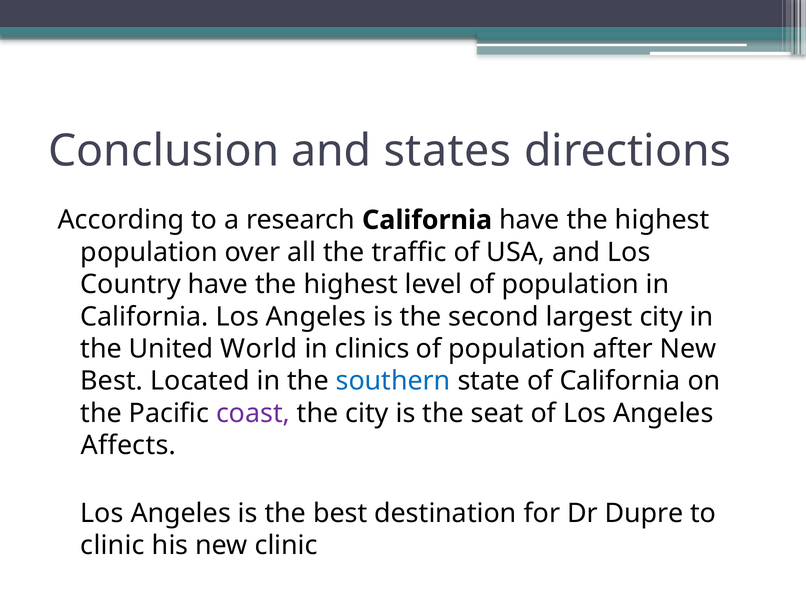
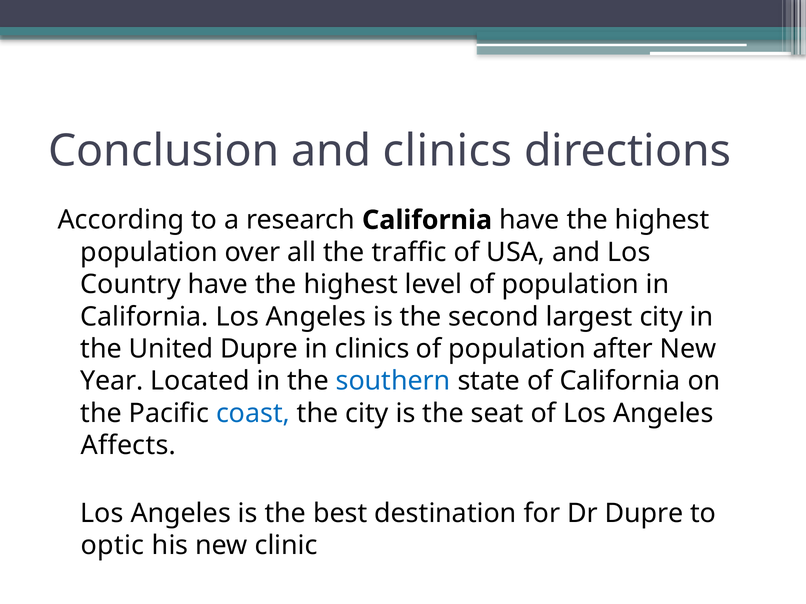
and states: states -> clinics
United World: World -> Dupre
Best at (112, 381): Best -> Year
coast colour: purple -> blue
clinic at (113, 546): clinic -> optic
